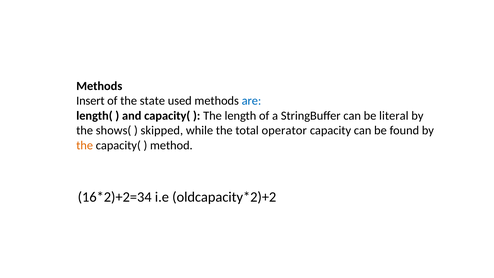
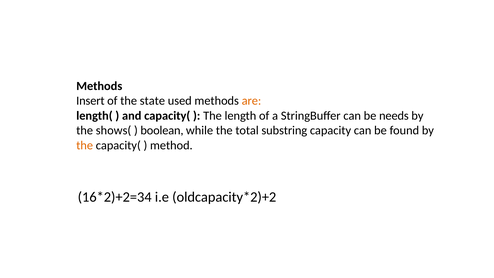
are colour: blue -> orange
literal: literal -> needs
skipped: skipped -> boolean
operator: operator -> substring
